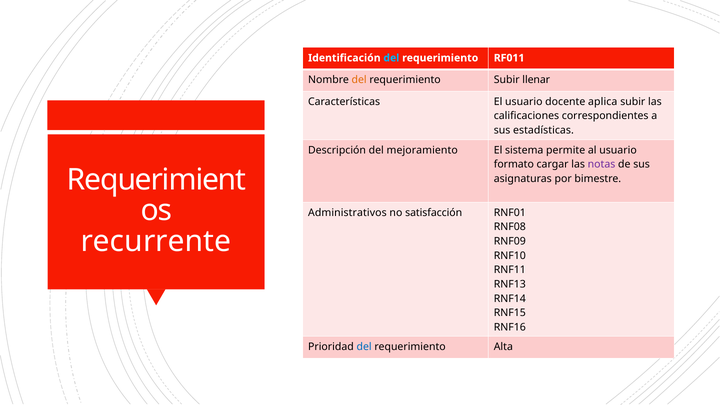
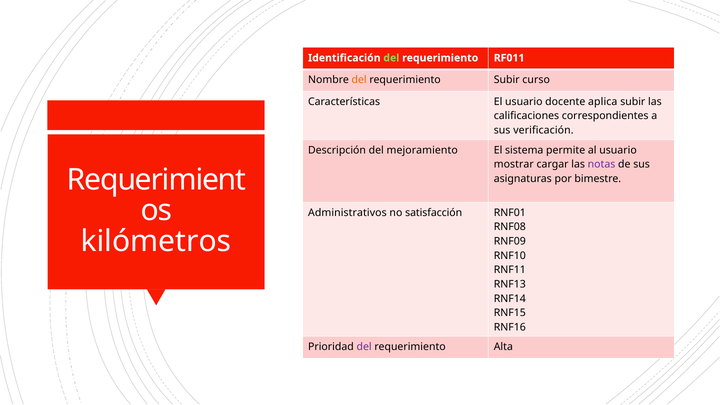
del at (391, 58) colour: light blue -> light green
llenar: llenar -> curso
estadísticas: estadísticas -> verificación
formato: formato -> mostrar
recurrente: recurrente -> kilómetros
del at (364, 347) colour: blue -> purple
